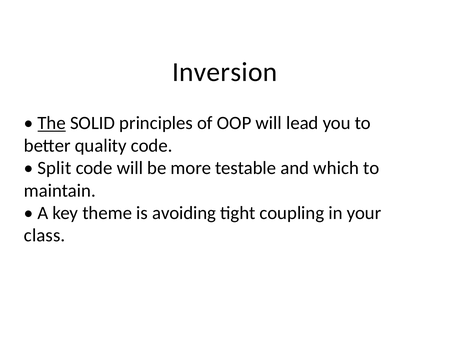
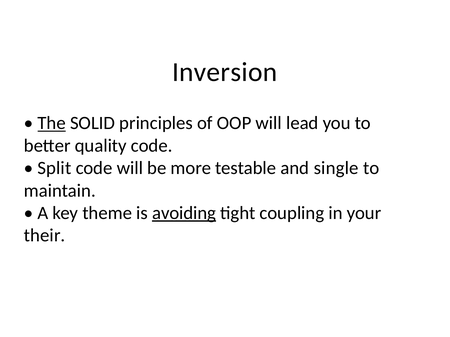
which: which -> single
avoiding underline: none -> present
class: class -> their
